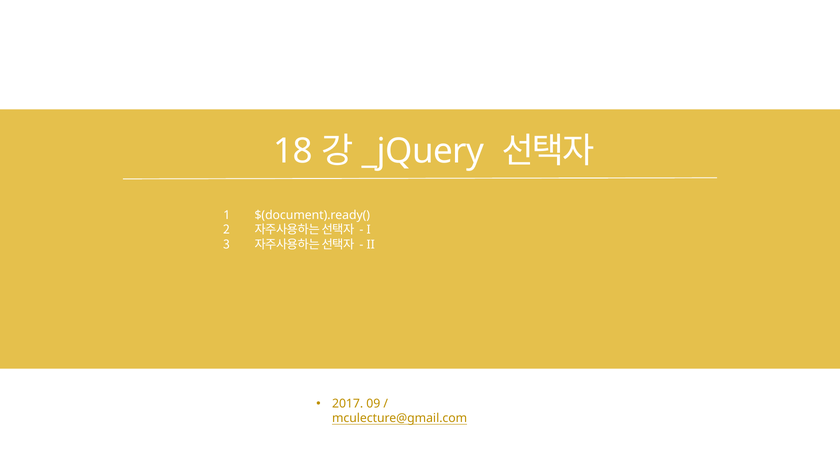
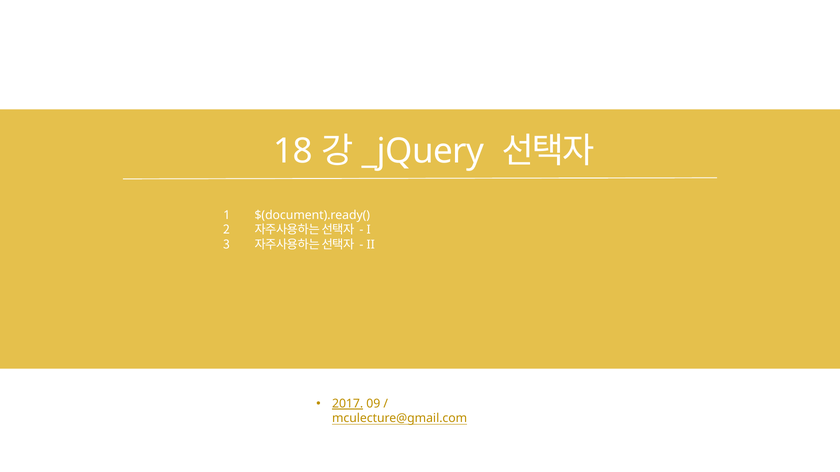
2017 underline: none -> present
